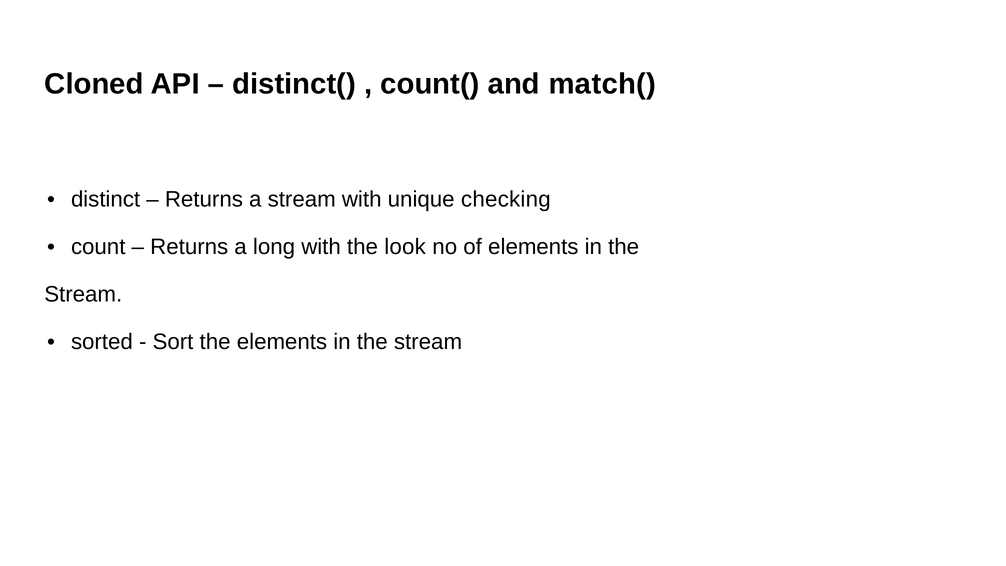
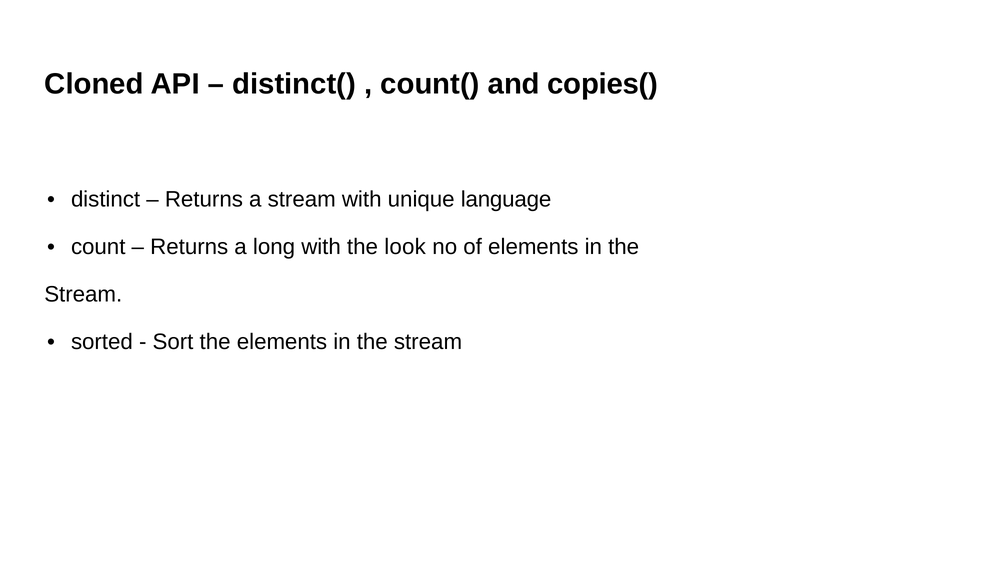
match(: match( -> copies(
checking: checking -> language
